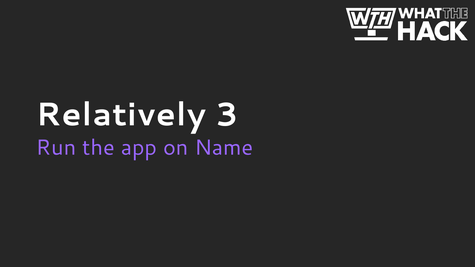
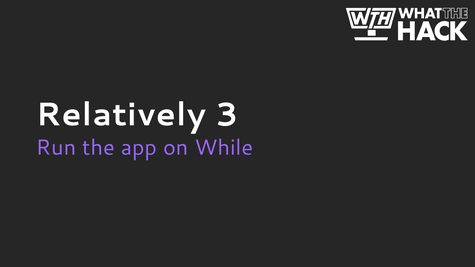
Name: Name -> While
